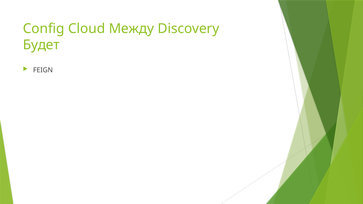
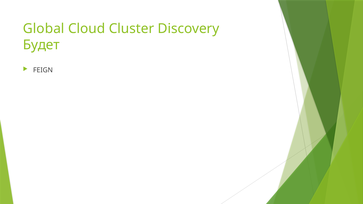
Config: Config -> Global
Между: Между -> Cluster
